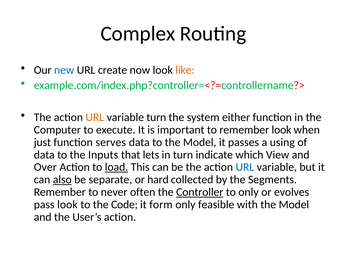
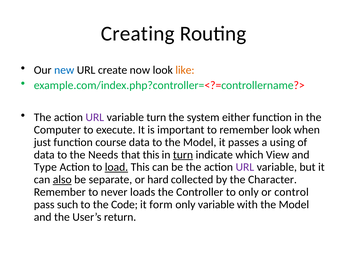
Complex: Complex -> Creating
URL at (95, 117) colour: orange -> purple
serves: serves -> course
Inputs: Inputs -> Needs
that lets: lets -> this
turn at (183, 155) underline: none -> present
Over: Over -> Type
URL at (245, 167) colour: blue -> purple
Segments: Segments -> Character
often: often -> loads
Controller underline: present -> none
evolves: evolves -> control
pass look: look -> such
only feasible: feasible -> variable
User’s action: action -> return
